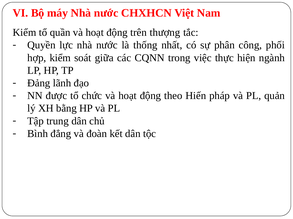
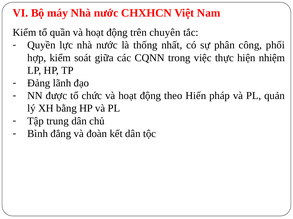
thượng: thượng -> chuyên
ngành: ngành -> nhiệm
